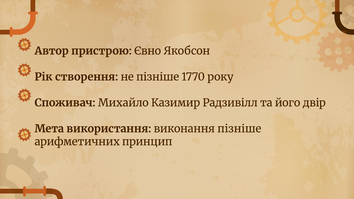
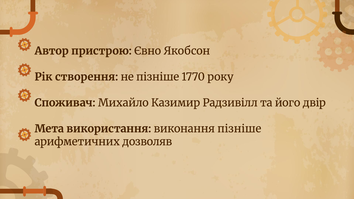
принцип: принцип -> дозволяв
